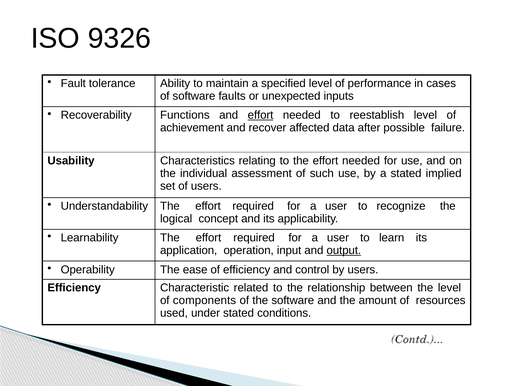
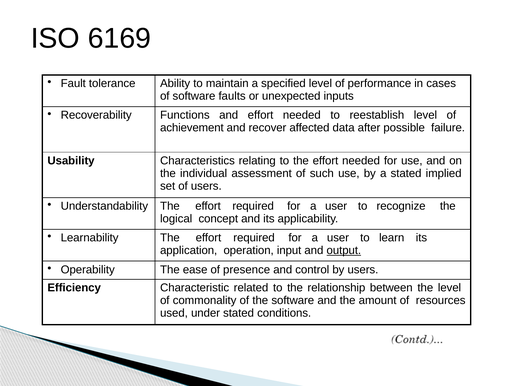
9326: 9326 -> 6169
effort at (261, 115) underline: present -> none
of efficiency: efficiency -> presence
components: components -> commonality
